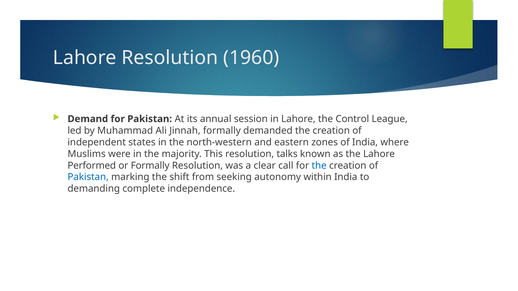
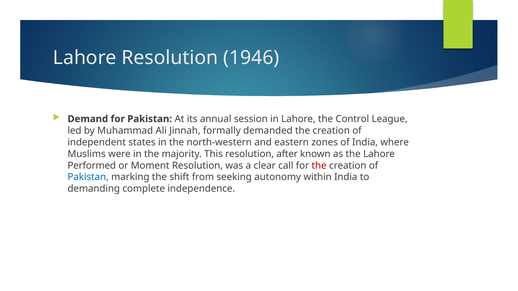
1960: 1960 -> 1946
talks: talks -> after
or Formally: Formally -> Moment
the at (319, 166) colour: blue -> red
